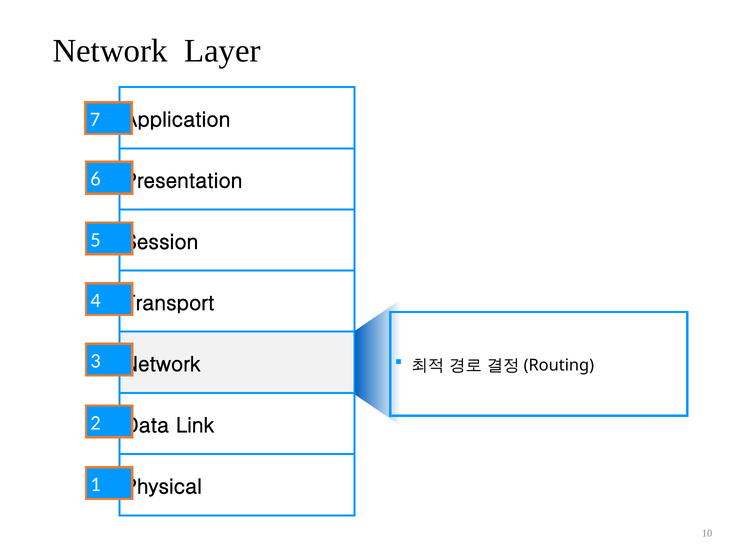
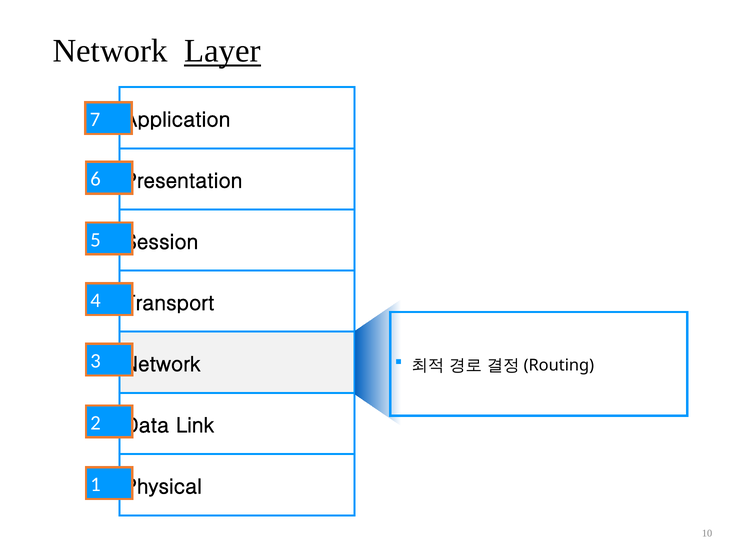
Layer underline: none -> present
